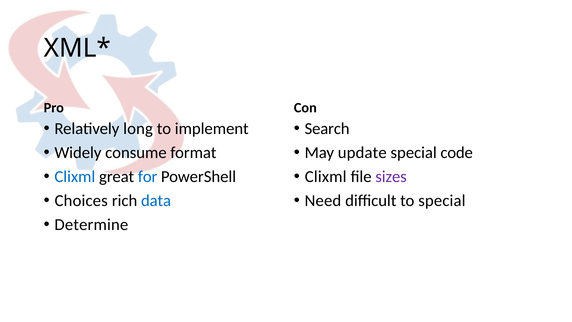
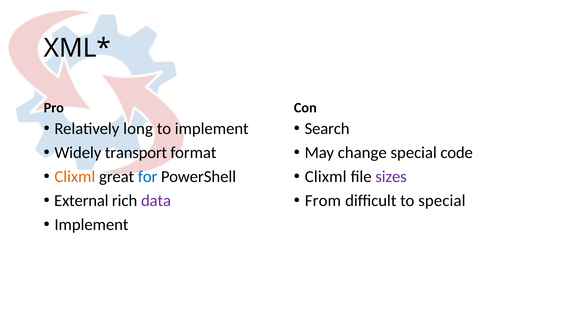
consume: consume -> transport
update: update -> change
Clixml at (75, 176) colour: blue -> orange
Choices: Choices -> External
data colour: blue -> purple
Need: Need -> From
Determine at (91, 224): Determine -> Implement
